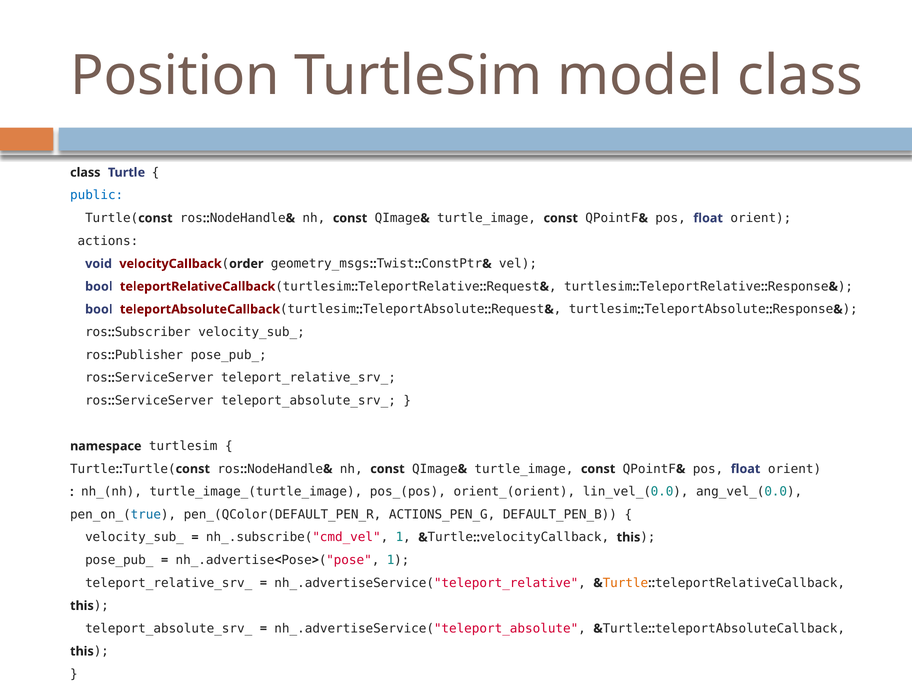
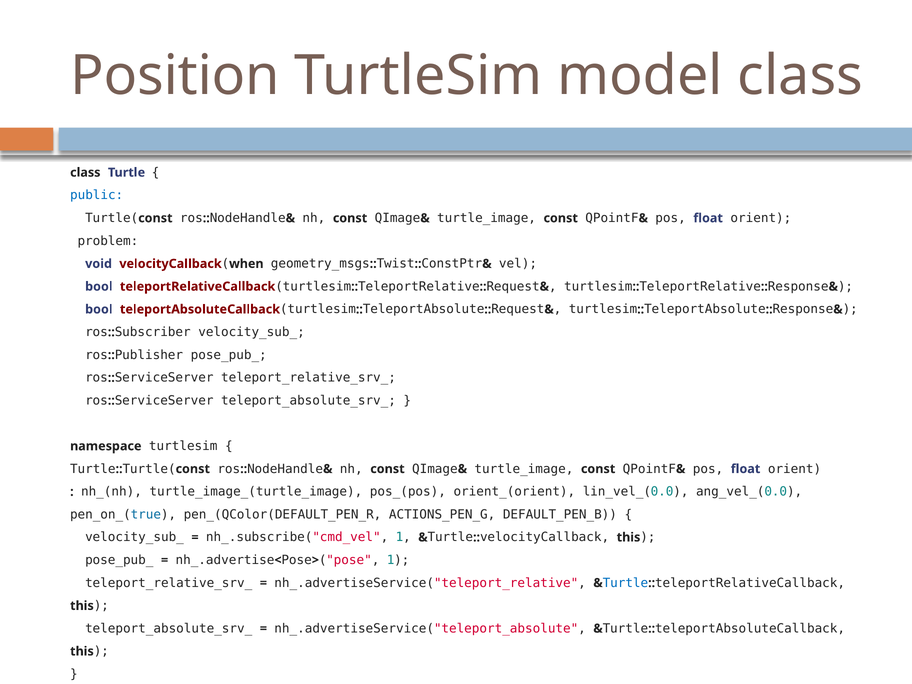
actions: actions -> problem
order: order -> when
Turtle at (625, 583) colour: orange -> blue
